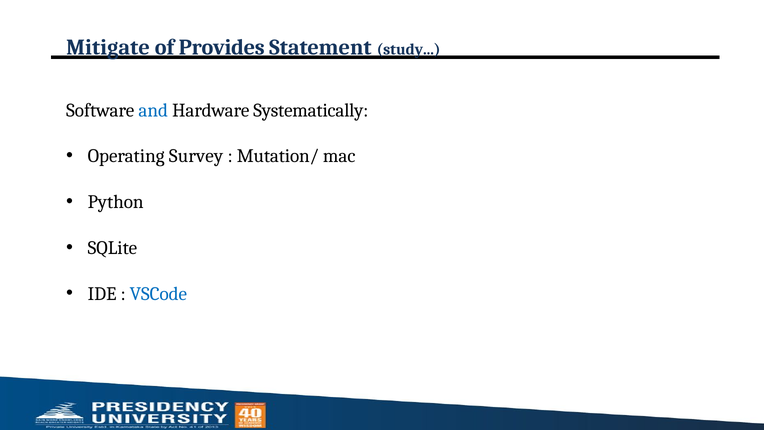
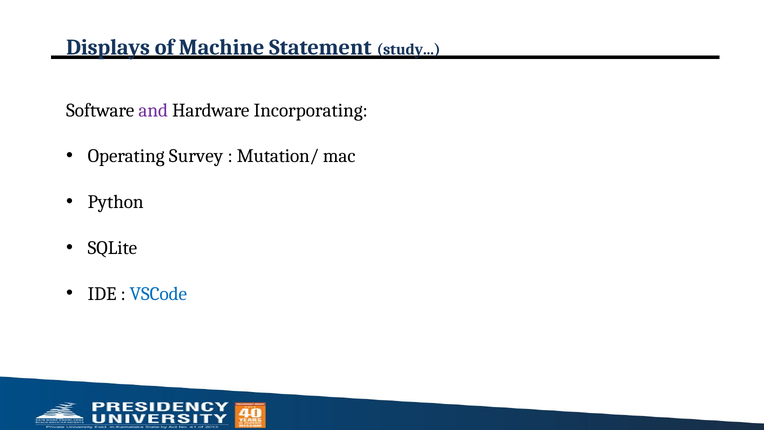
Mitigate: Mitigate -> Displays
Provides: Provides -> Machine
and colour: blue -> purple
Systematically: Systematically -> Incorporating
